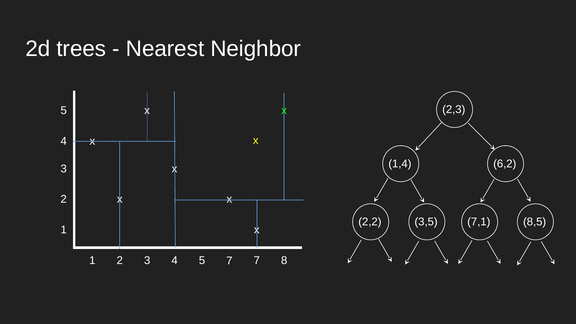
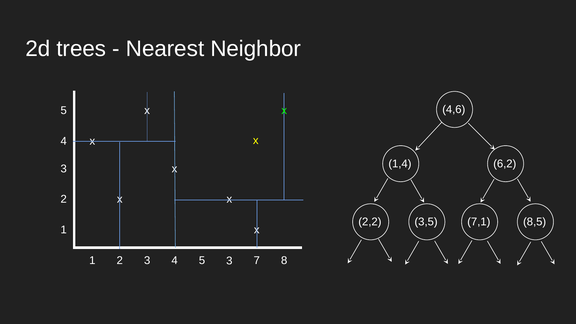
2,3: 2,3 -> 4,6
5 7: 7 -> 3
